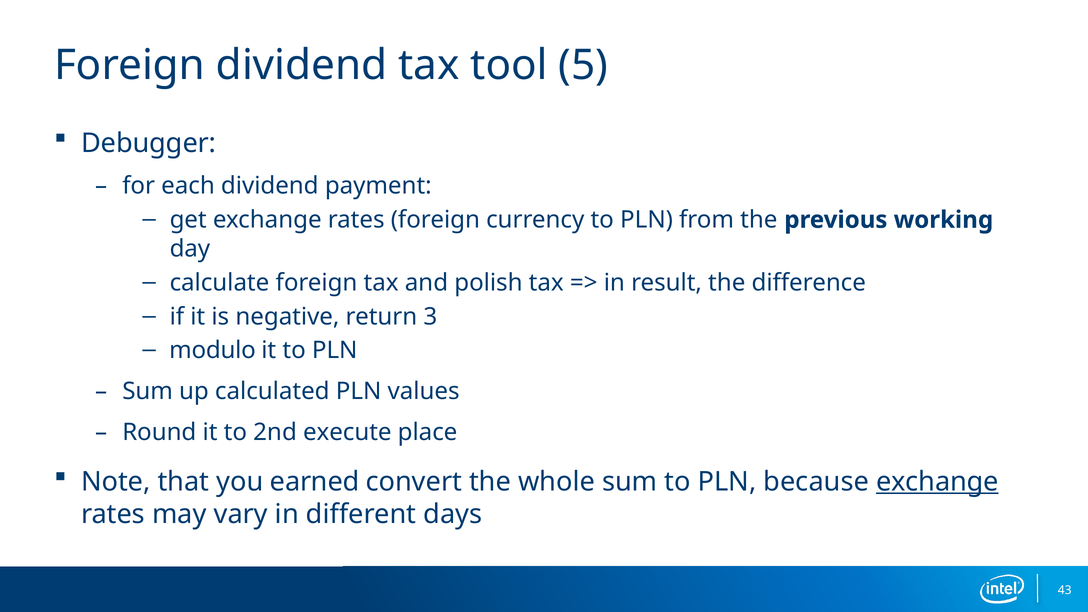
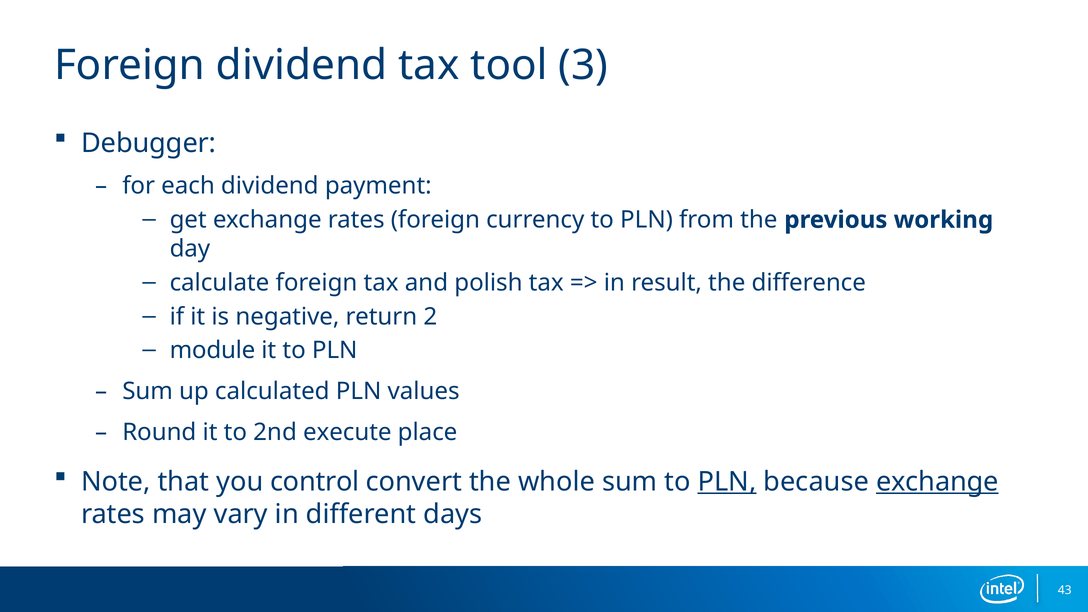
5: 5 -> 3
3: 3 -> 2
modulo: modulo -> module
earned: earned -> control
PLN at (727, 482) underline: none -> present
